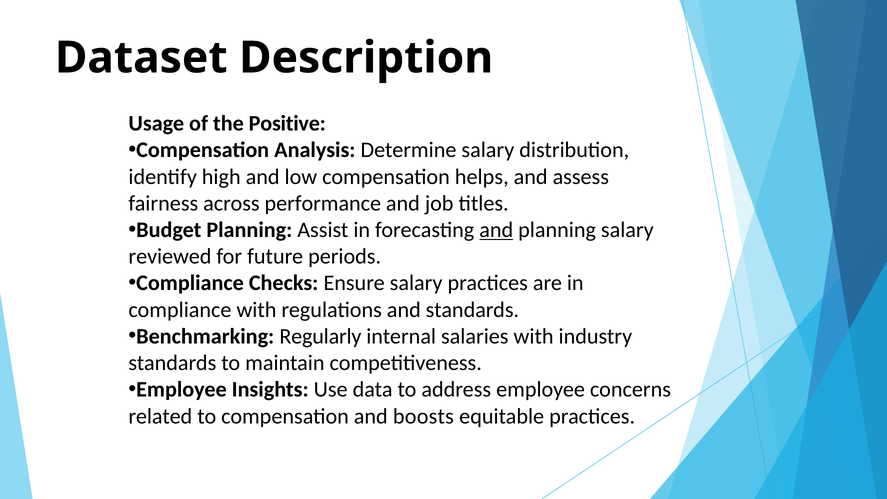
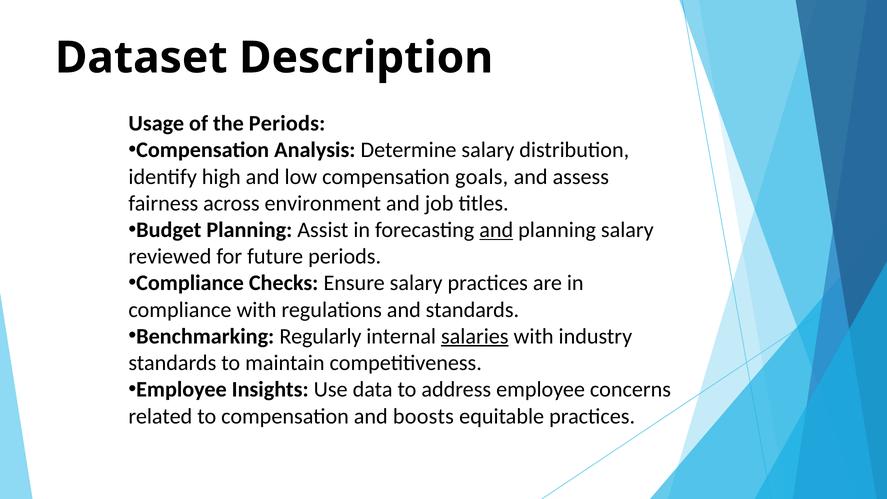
the Positive: Positive -> Periods
helps: helps -> goals
performance: performance -> environment
salaries underline: none -> present
